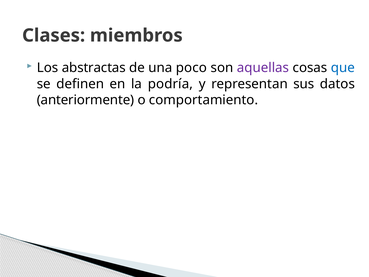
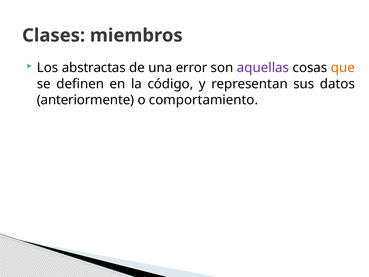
poco: poco -> error
que colour: blue -> orange
podría: podría -> código
